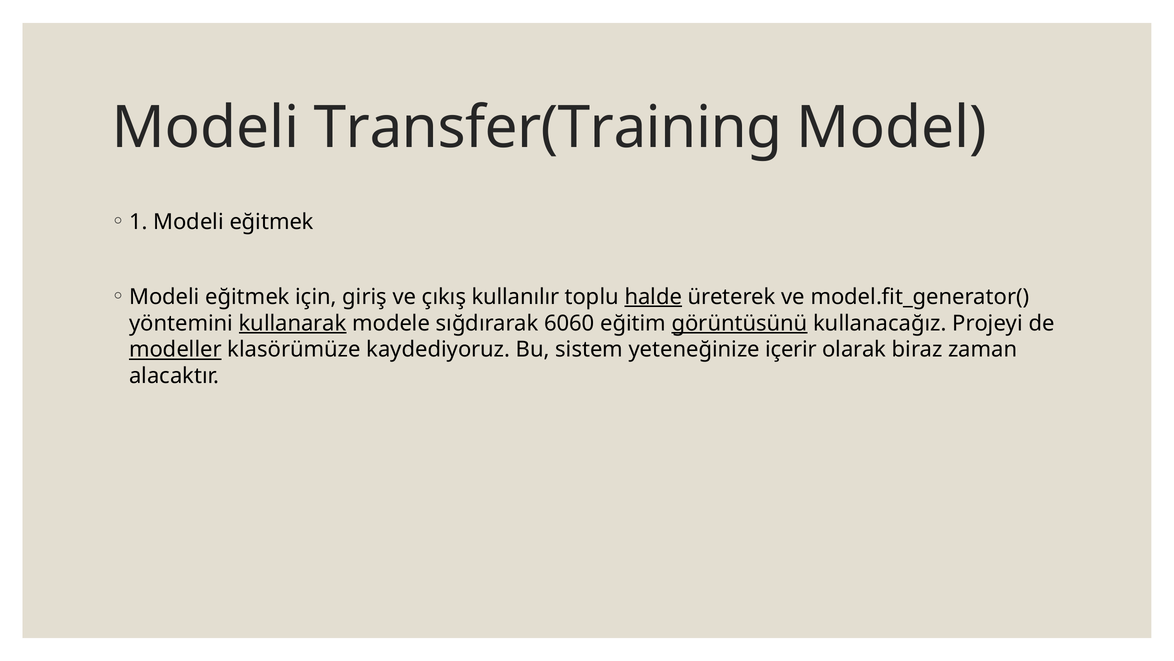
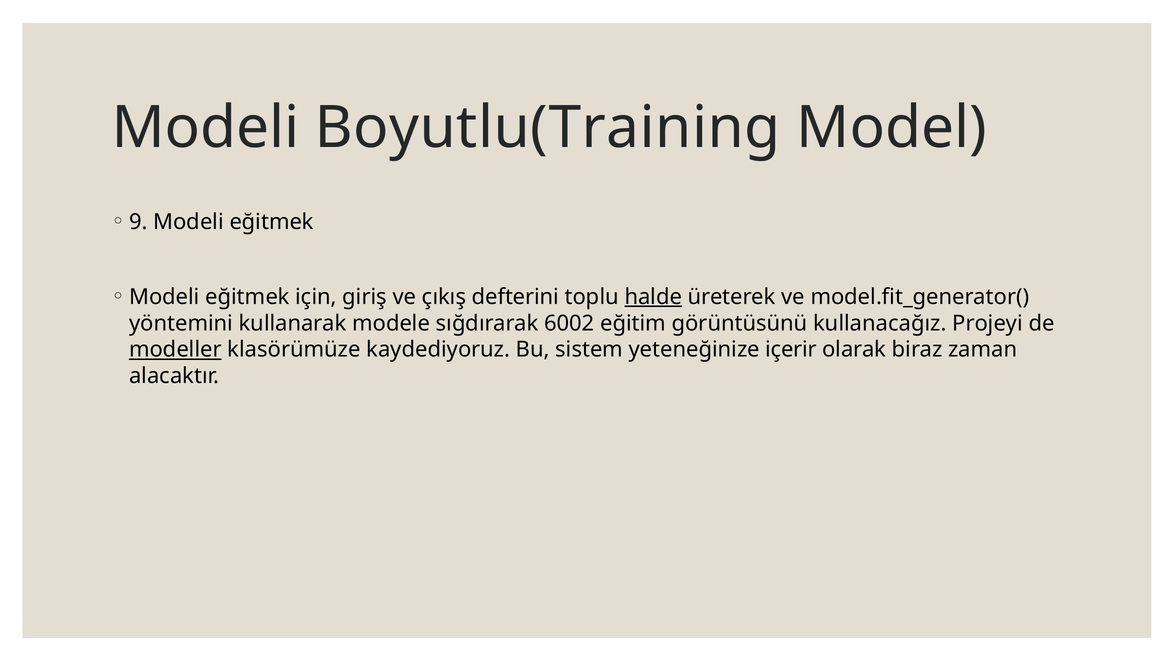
Transfer(Training: Transfer(Training -> Boyutlu(Training
1: 1 -> 9
kullanılır: kullanılır -> defterini
kullanarak underline: present -> none
6060: 6060 -> 6002
görüntüsünü underline: present -> none
